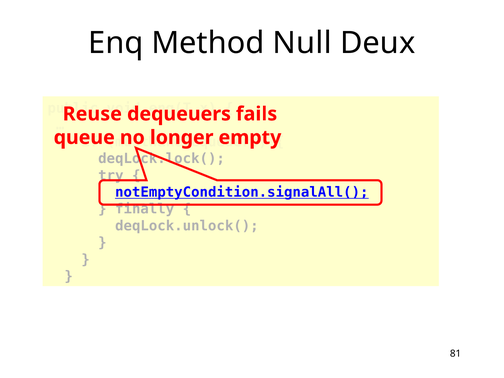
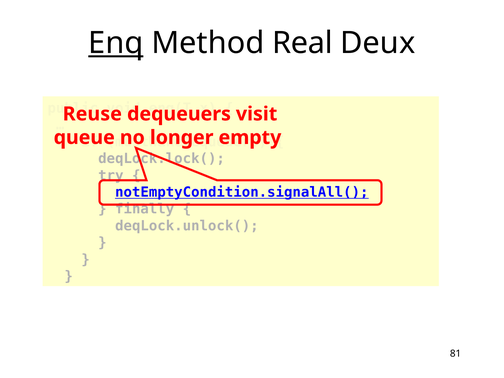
Enq underline: none -> present
Null: Null -> Real
fails: fails -> visit
